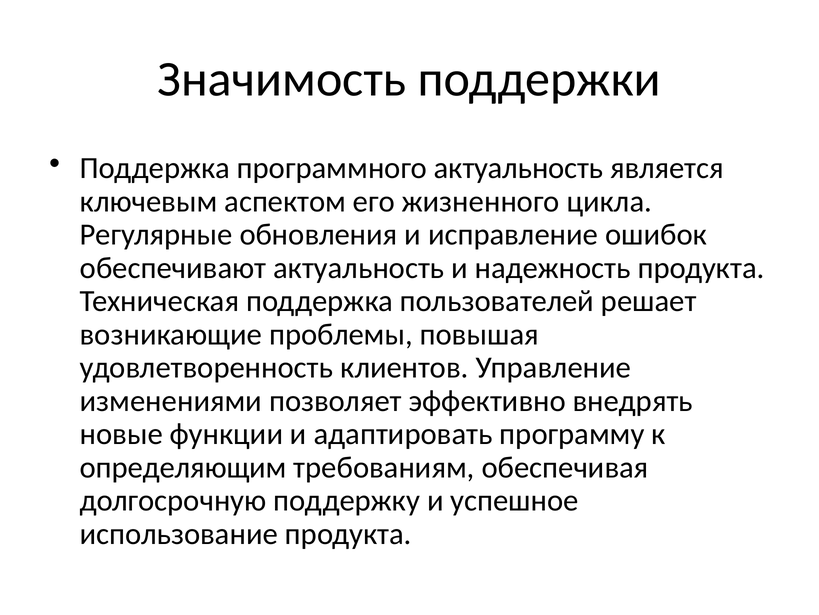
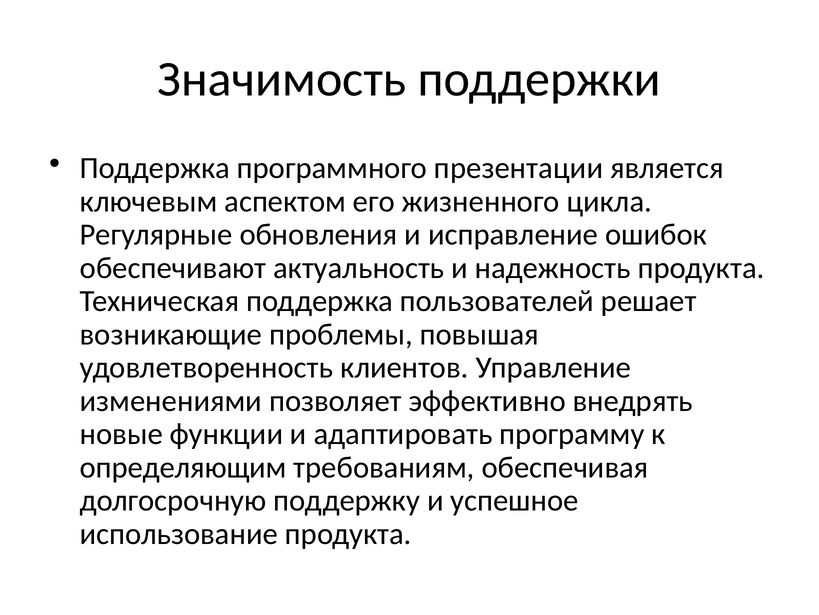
программного актуальность: актуальность -> презентации
